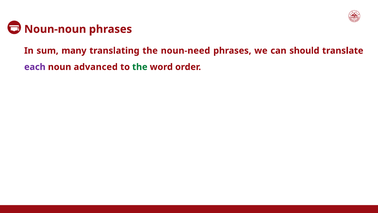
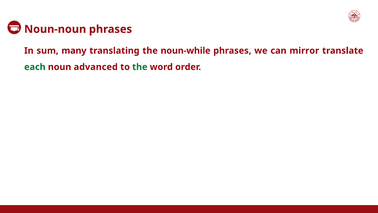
noun-need: noun-need -> noun-while
should: should -> mirror
each colour: purple -> green
